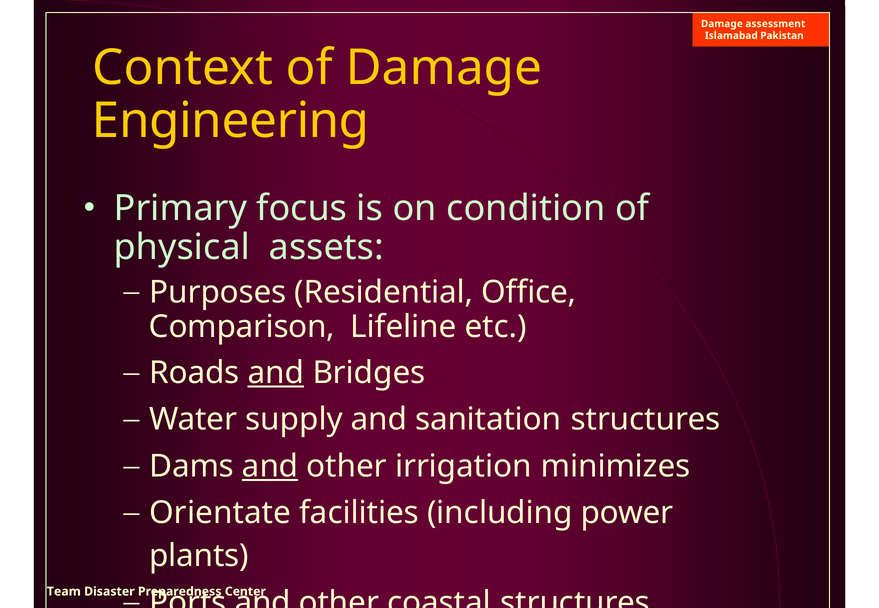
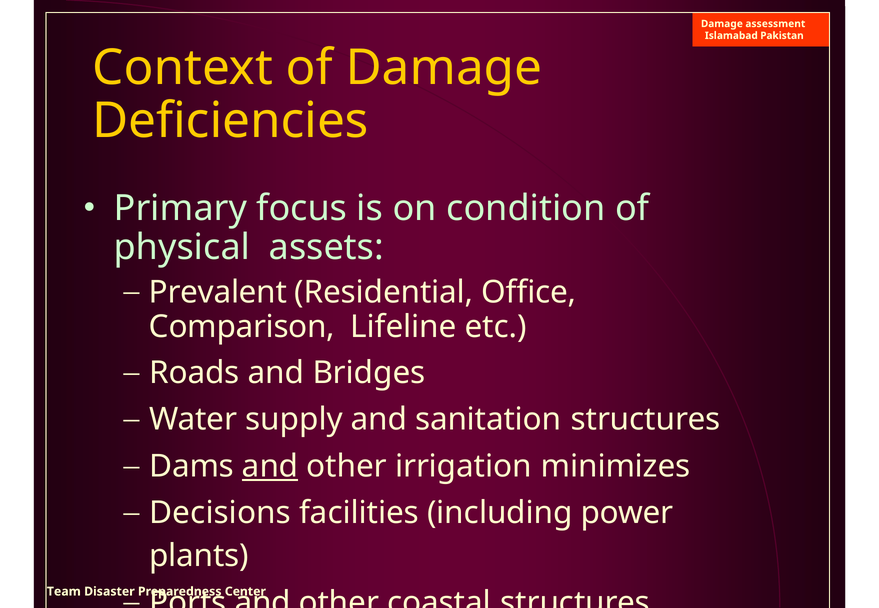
Engineering: Engineering -> Deficiencies
Purposes: Purposes -> Prevalent
and at (276, 372) underline: present -> none
Orientate: Orientate -> Decisions
